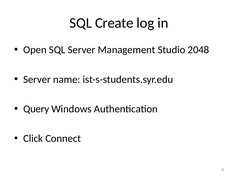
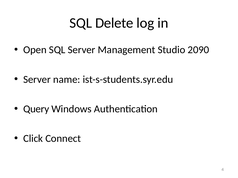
Create: Create -> Delete
2048: 2048 -> 2090
